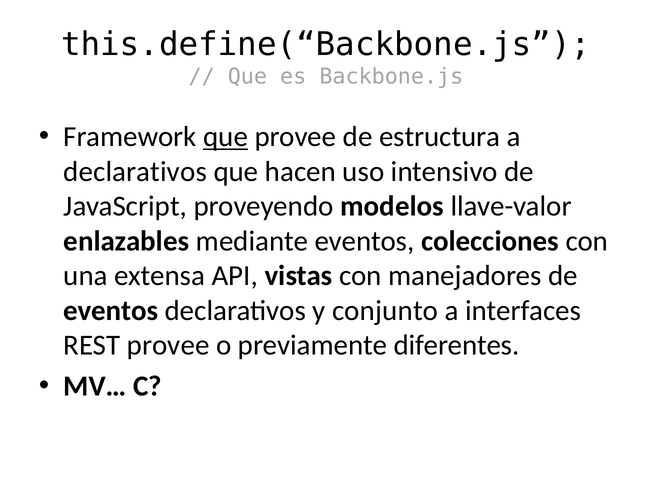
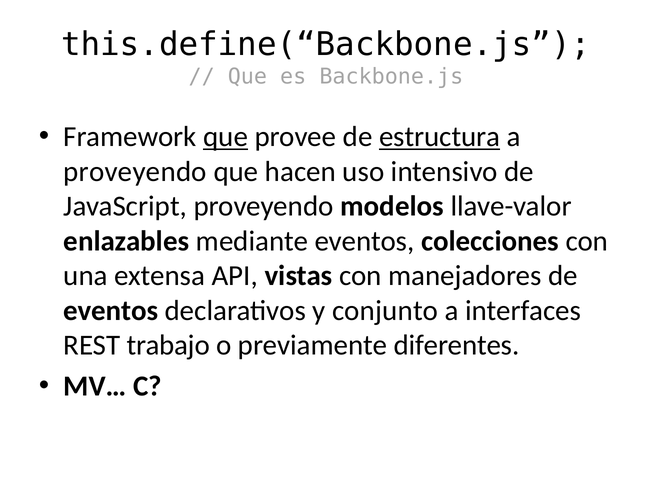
estructura underline: none -> present
declarativos at (135, 171): declarativos -> proveyendo
REST provee: provee -> trabajo
